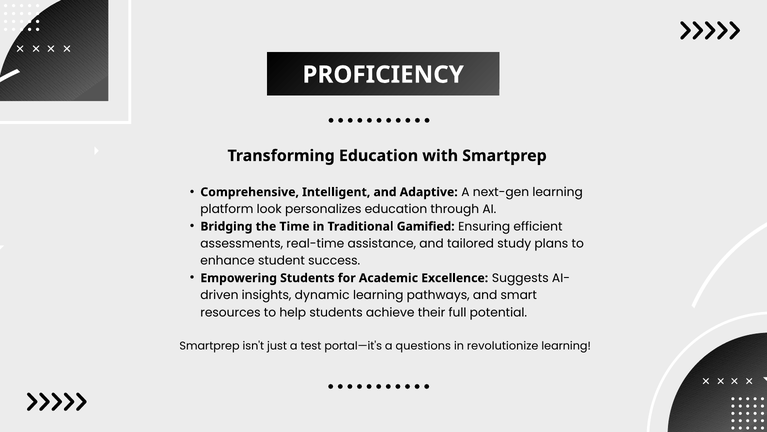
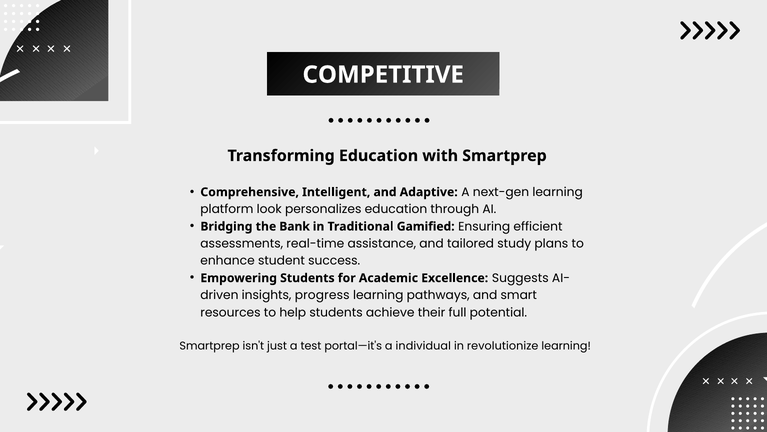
PROFICIENCY: PROFICIENCY -> COMPETITIVE
Time: Time -> Bank
dynamic: dynamic -> progress
questions: questions -> individual
